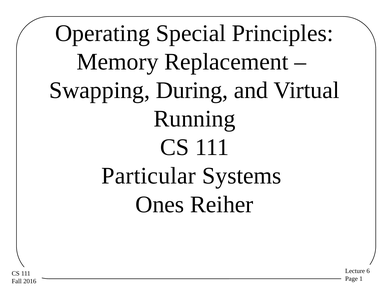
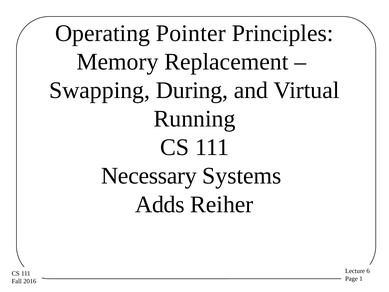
Special: Special -> Pointer
Particular: Particular -> Necessary
Ones: Ones -> Adds
